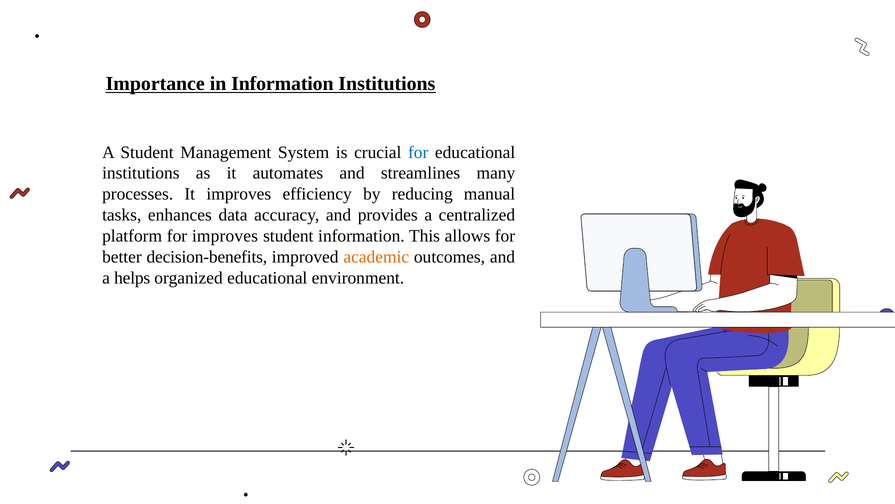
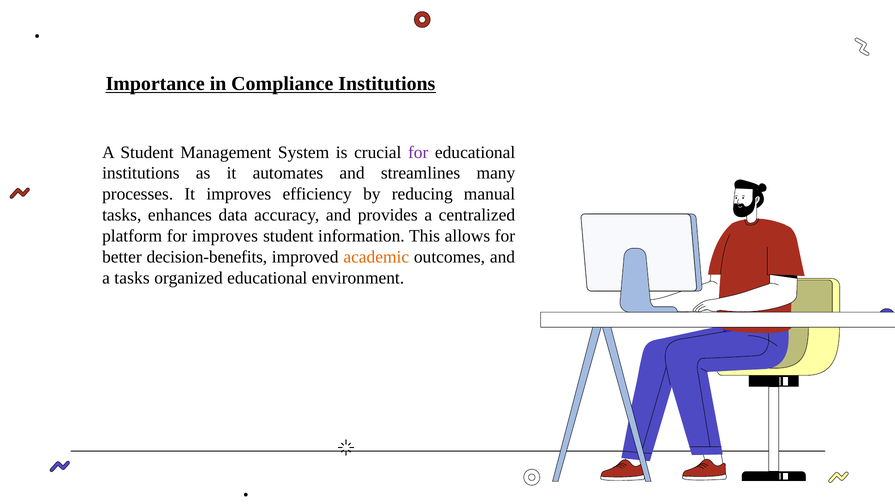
in Information: Information -> Compliance
for at (418, 152) colour: blue -> purple
a helps: helps -> tasks
